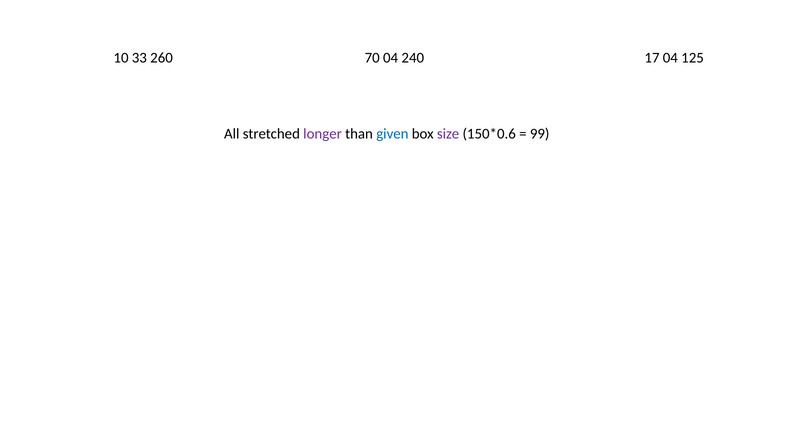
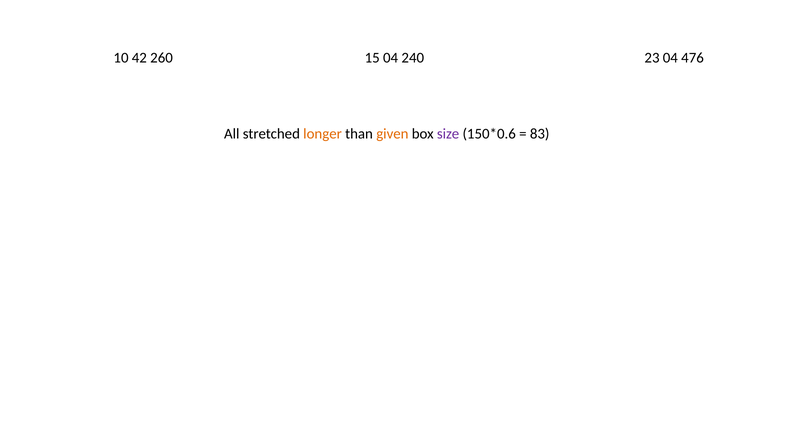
33: 33 -> 42
70: 70 -> 15
17: 17 -> 23
125: 125 -> 476
longer colour: purple -> orange
given colour: blue -> orange
99: 99 -> 83
